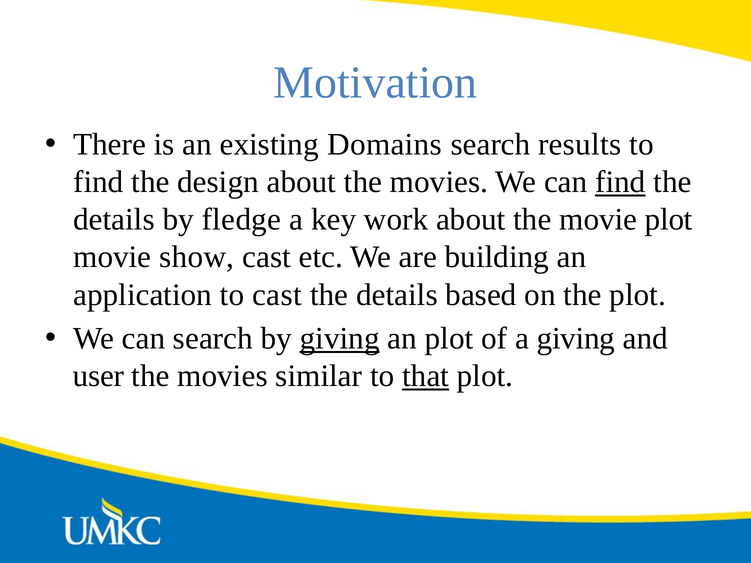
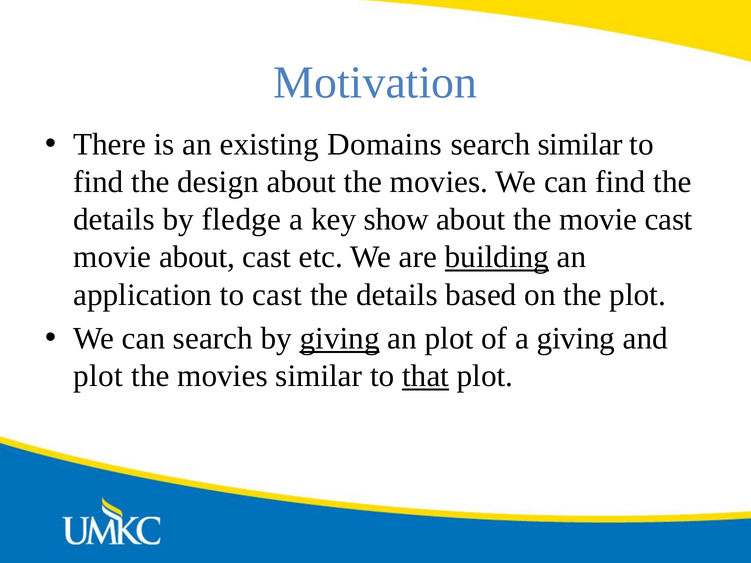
search results: results -> similar
find at (620, 182) underline: present -> none
work: work -> show
movie plot: plot -> cast
movie show: show -> about
building underline: none -> present
user at (99, 376): user -> plot
